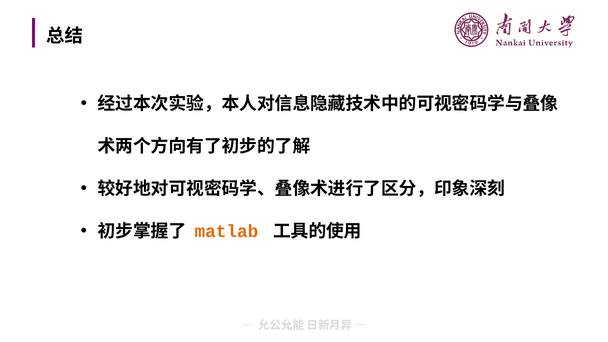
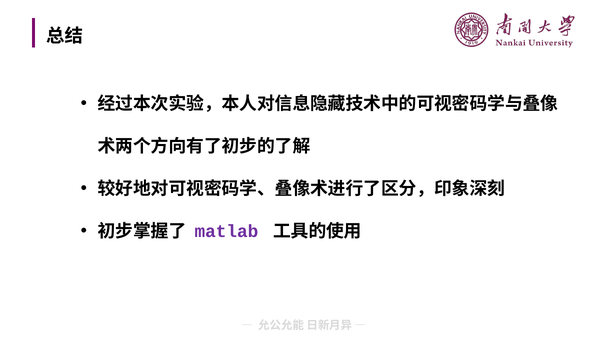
matlab colour: orange -> purple
